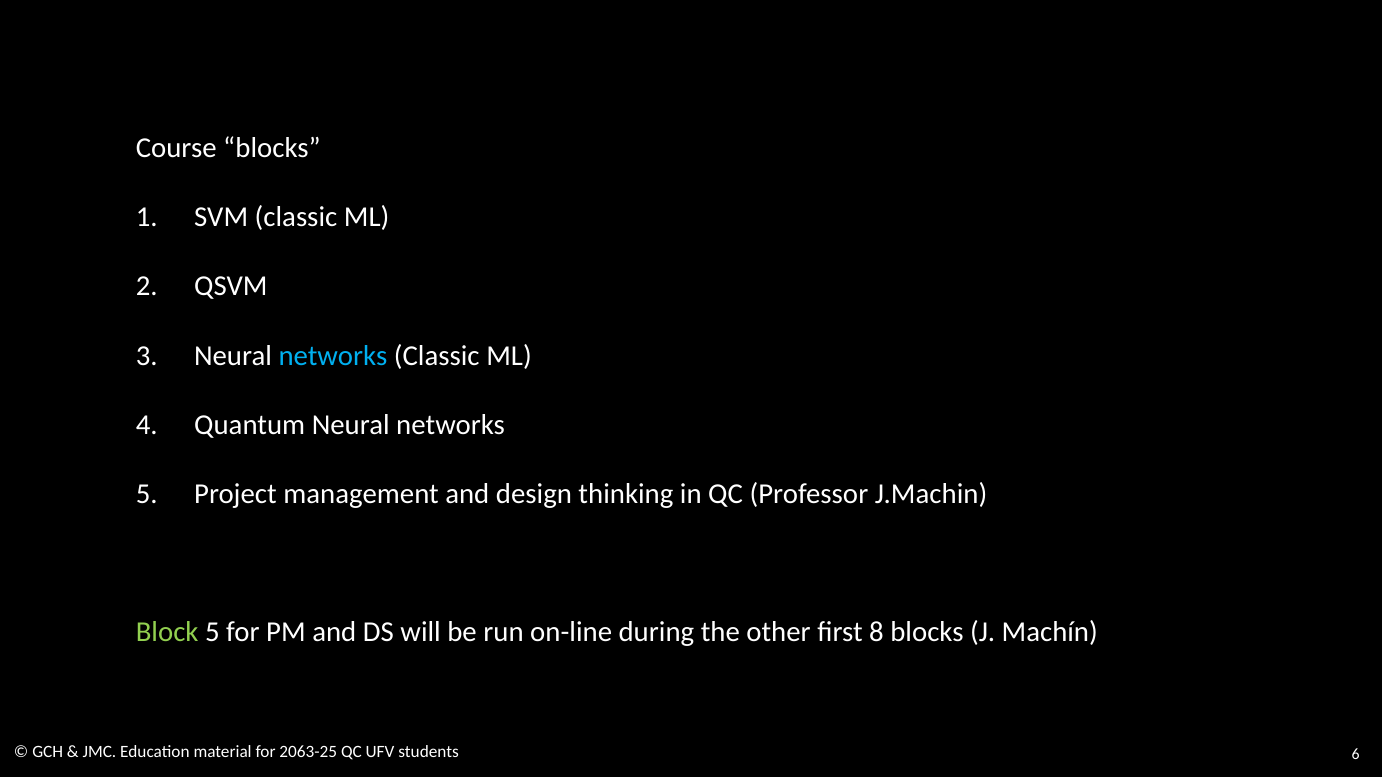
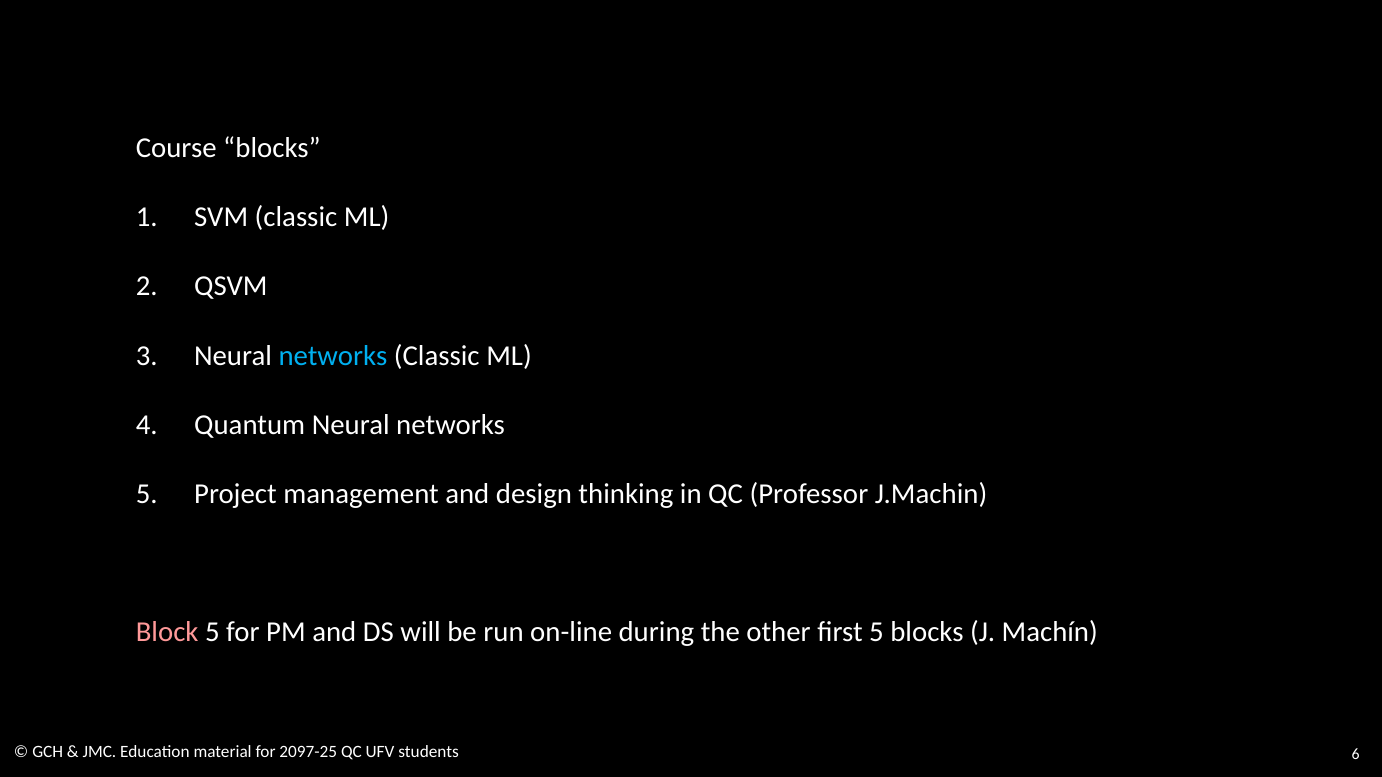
Block colour: light green -> pink
first 8: 8 -> 5
2063-25: 2063-25 -> 2097-25
